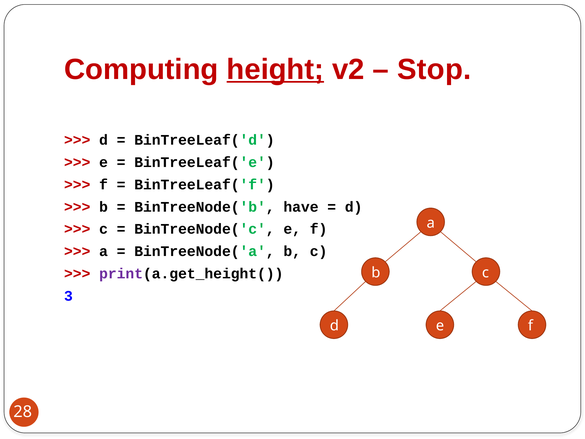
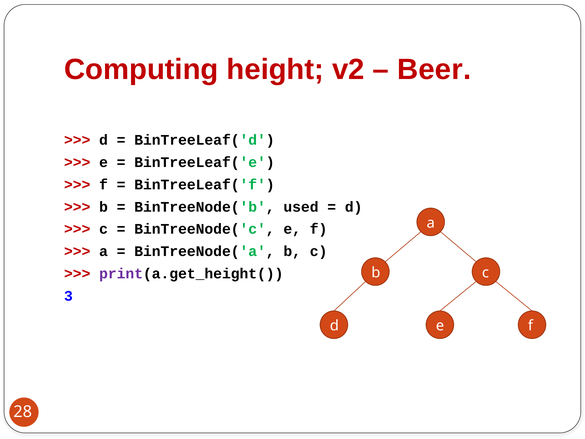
height underline: present -> none
Stop: Stop -> Beer
have: have -> used
